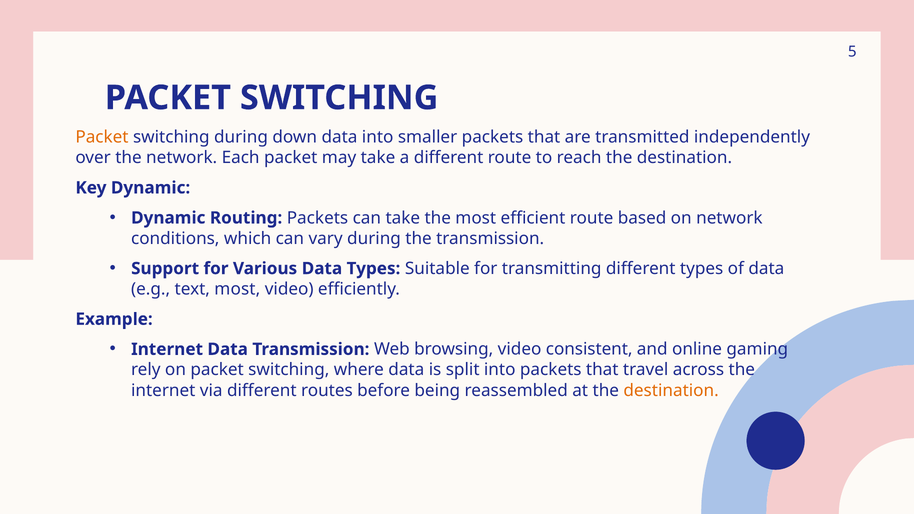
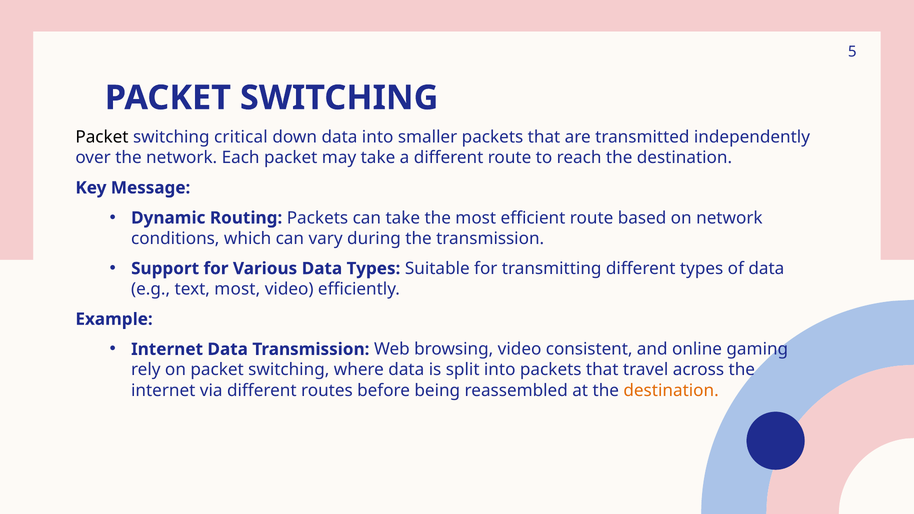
Packet at (102, 137) colour: orange -> black
switching during: during -> critical
Key Dynamic: Dynamic -> Message
